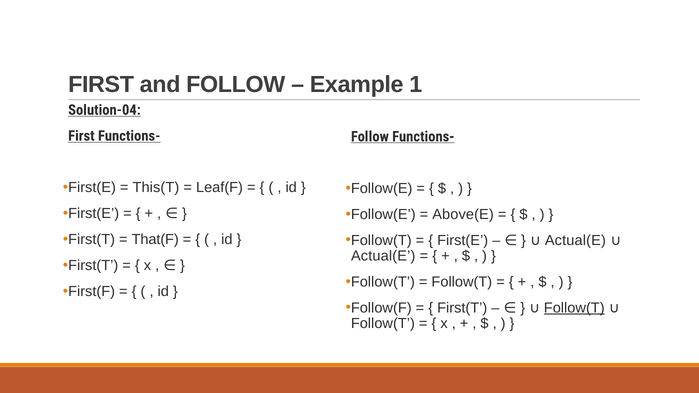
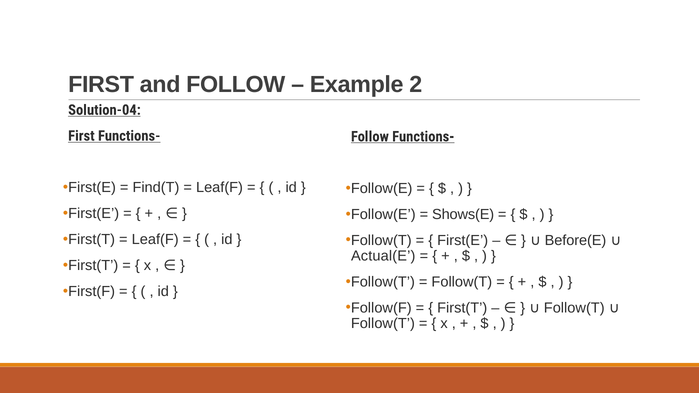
1: 1 -> 2
This(T: This(T -> Find(T
Above(E: Above(E -> Shows(E
That(F at (155, 240): That(F -> Leaf(F
Actual(E at (575, 240): Actual(E -> Before(E
Follow(T at (574, 308) underline: present -> none
